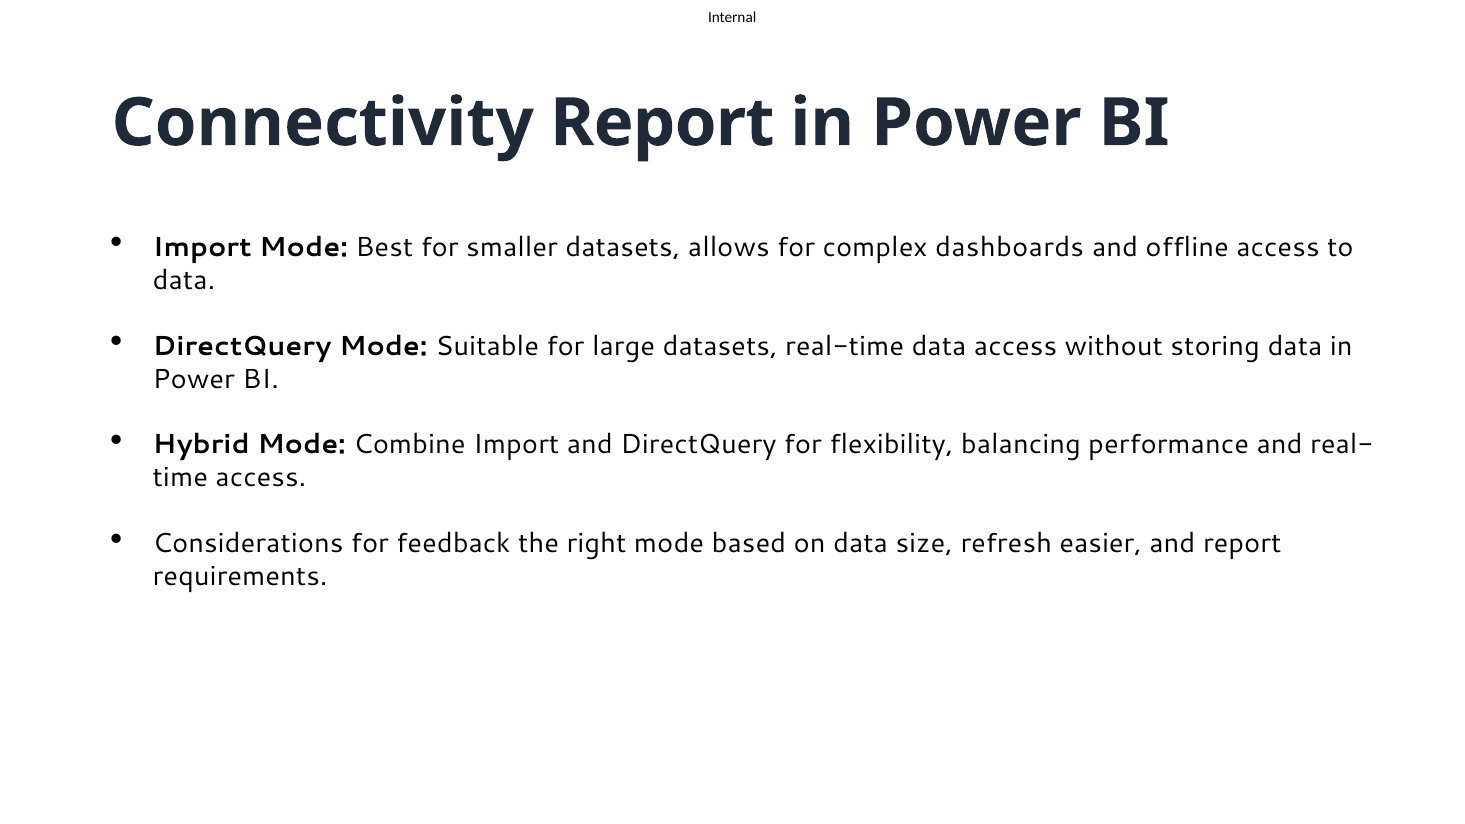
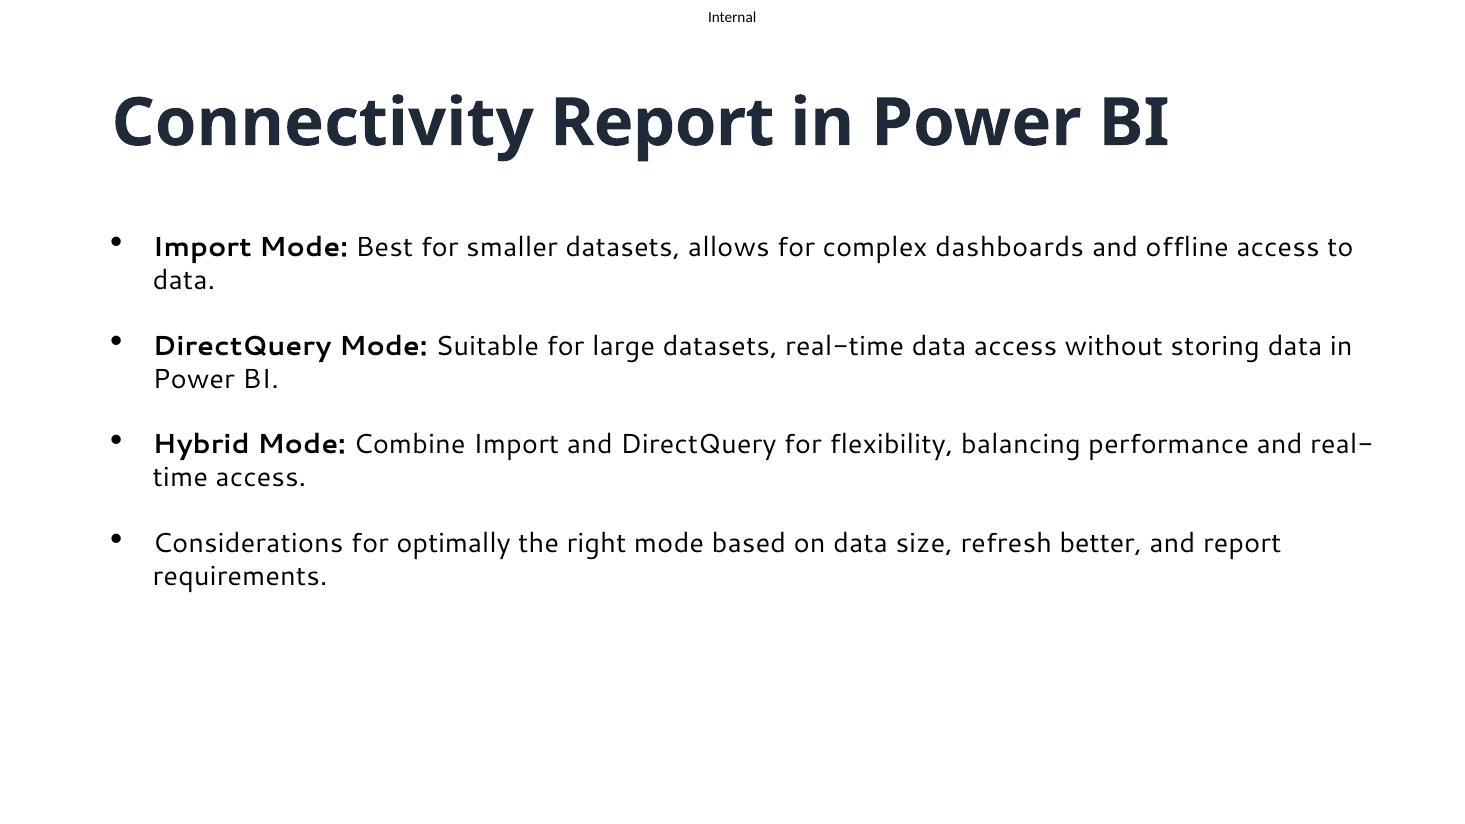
feedback: feedback -> optimally
easier: easier -> better
